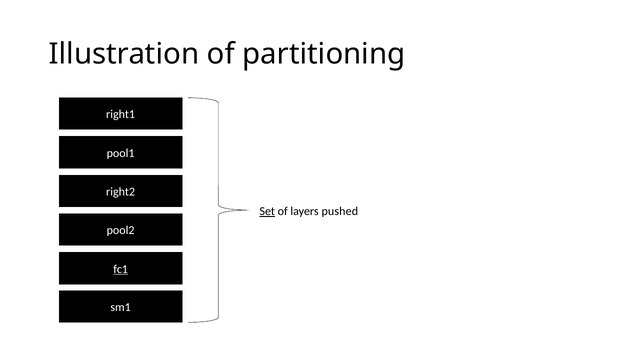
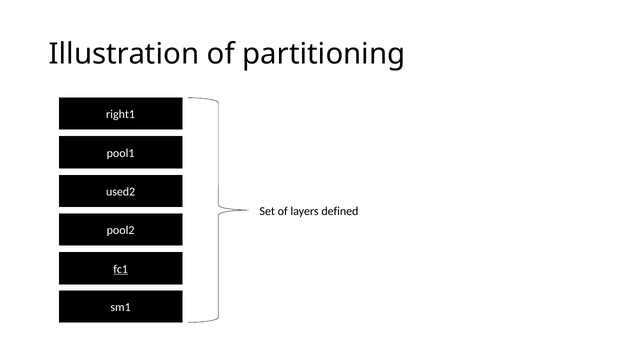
right2: right2 -> used2
Set underline: present -> none
pushed: pushed -> defined
